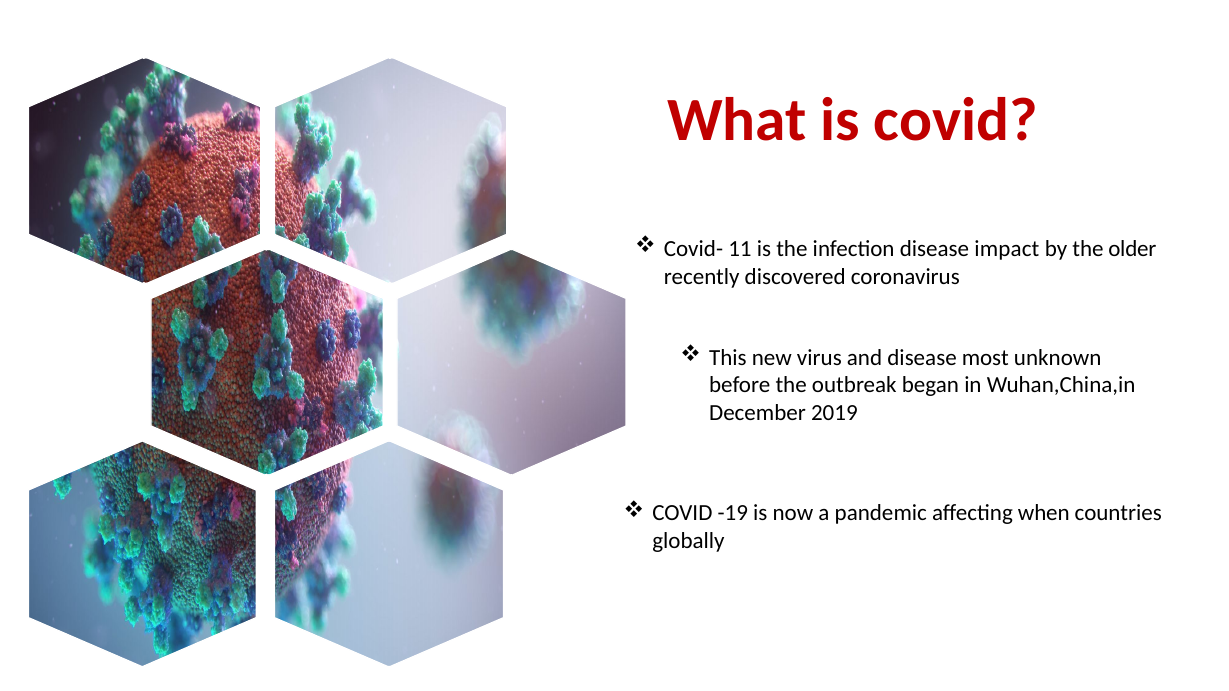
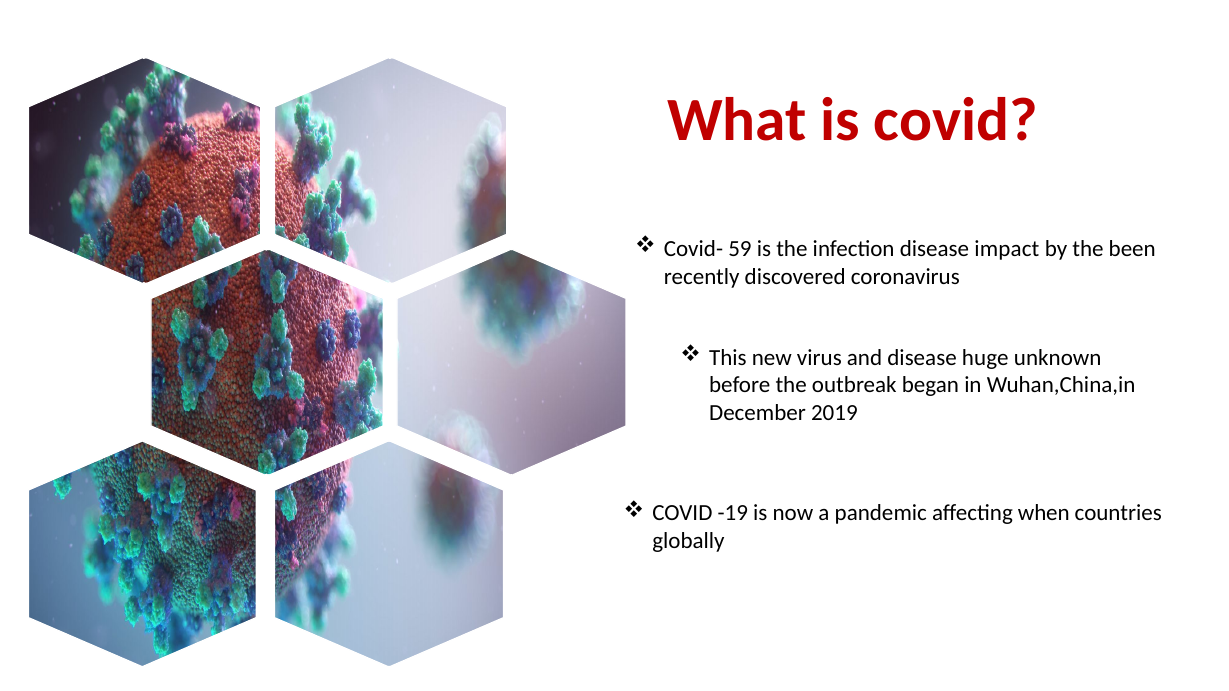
11: 11 -> 59
older: older -> been
most: most -> huge
